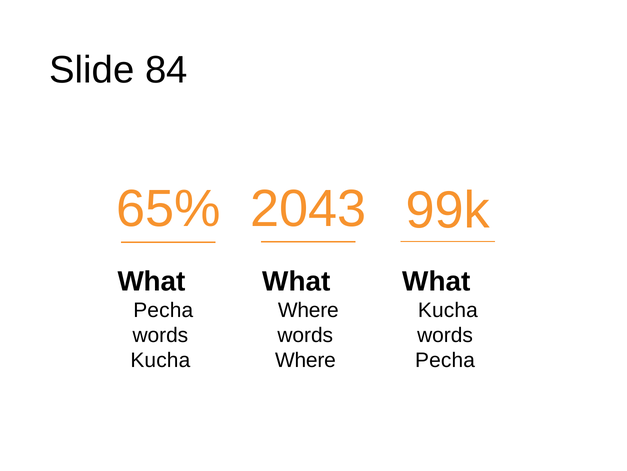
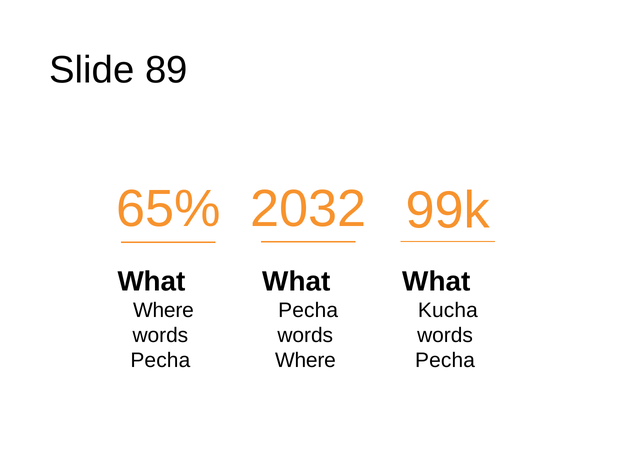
84: 84 -> 89
2043: 2043 -> 2032
Pecha at (163, 310): Pecha -> Where
Where at (308, 310): Where -> Pecha
Kucha at (160, 360): Kucha -> Pecha
